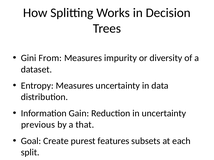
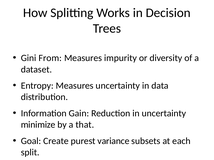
previous: previous -> minimize
features: features -> variance
